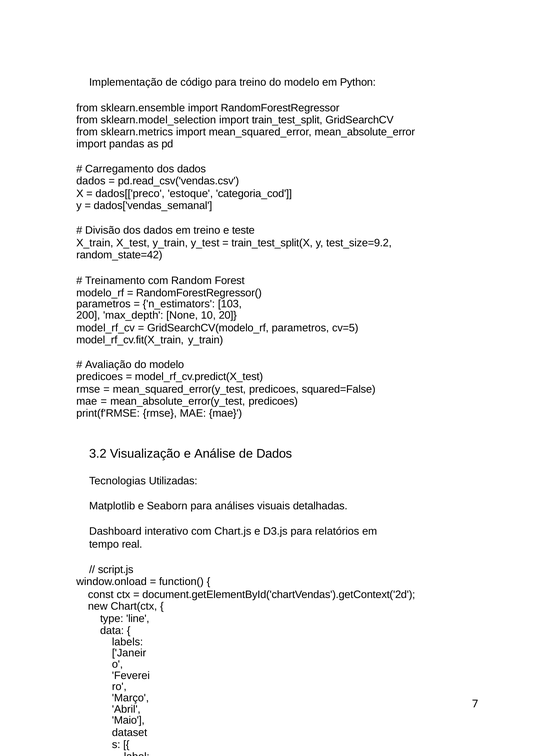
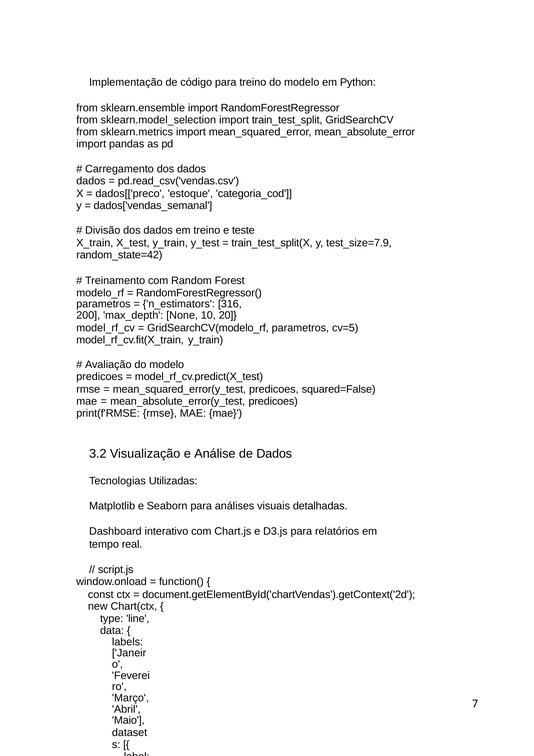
test_size=9.2: test_size=9.2 -> test_size=7.9
103: 103 -> 316
